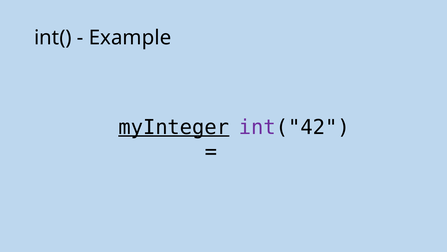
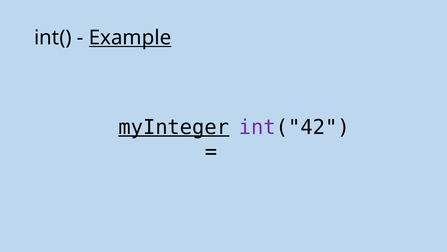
Example underline: none -> present
